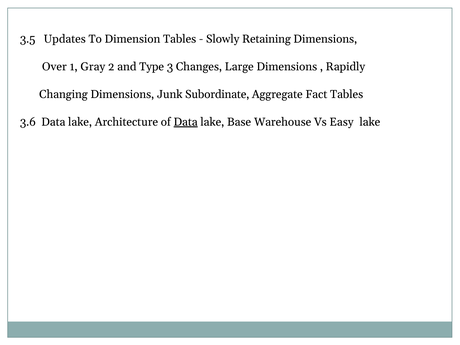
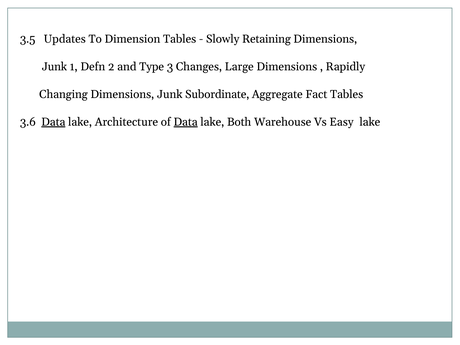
Over at (54, 67): Over -> Junk
Gray: Gray -> Defn
Data at (53, 122) underline: none -> present
Base: Base -> Both
